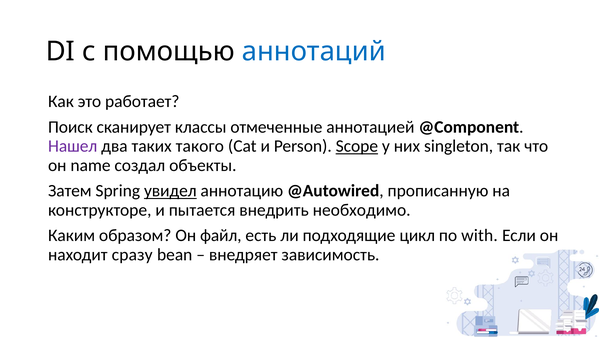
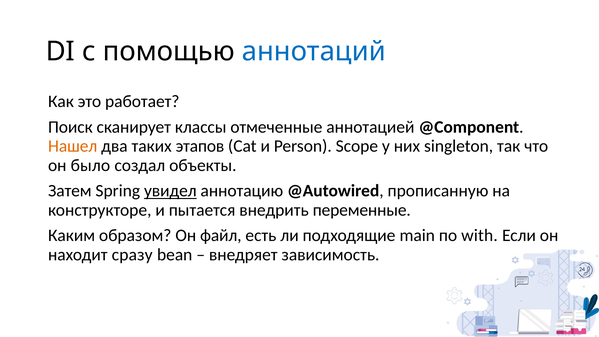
Нашел colour: purple -> orange
такого: такого -> этапов
Scope underline: present -> none
name: name -> было
необходимо: необходимо -> переменные
цикл: цикл -> main
